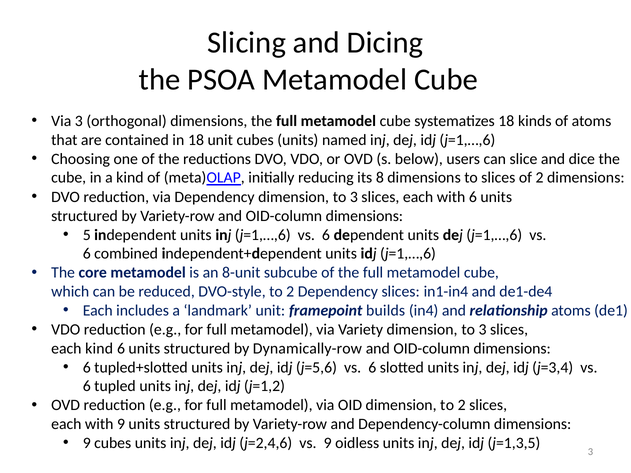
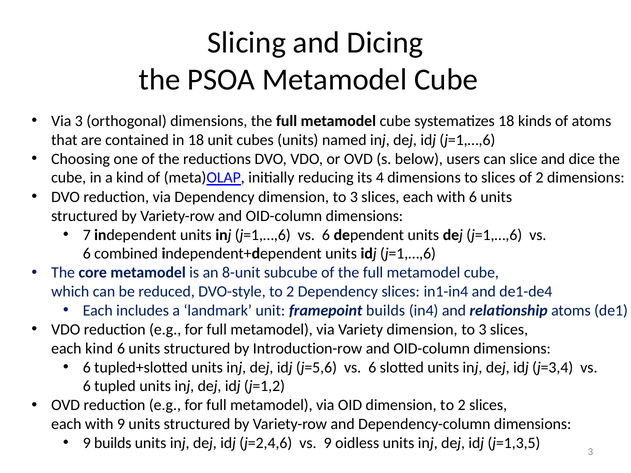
8: 8 -> 4
5: 5 -> 7
Dynamically-row: Dynamically-row -> Introduction-row
9 cubes: cubes -> builds
